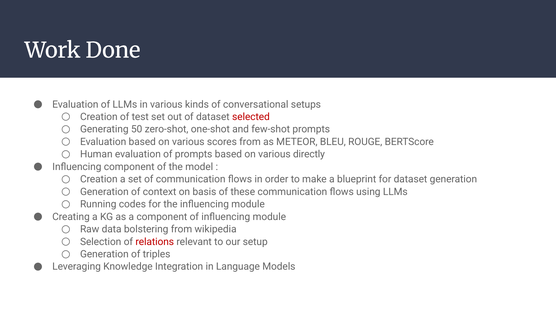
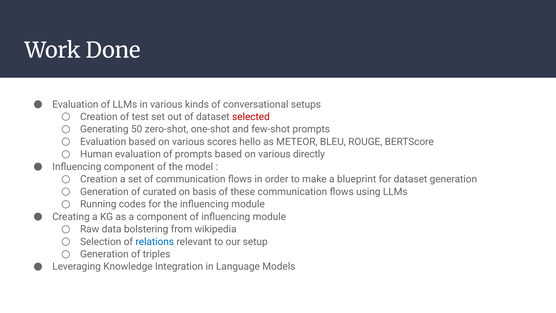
scores from: from -> hello
context: context -> curated
relations colour: red -> blue
